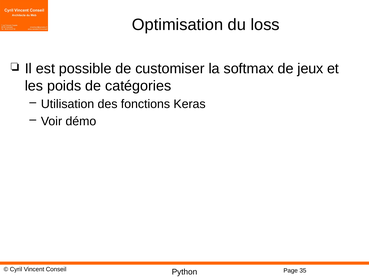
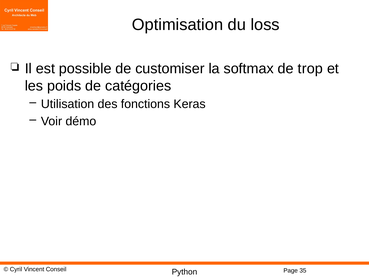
jeux: jeux -> trop
